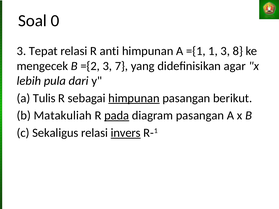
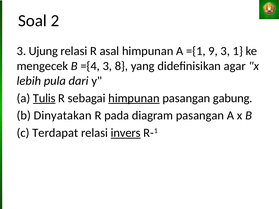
0: 0 -> 2
Tepat: Tepat -> Ujung
anti: anti -> asal
1: 1 -> 9
8: 8 -> 1
={2: ={2 -> ={4
7: 7 -> 8
Tulis underline: none -> present
berikut: berikut -> gabung
Matakuliah: Matakuliah -> Dinyatakan
pada underline: present -> none
Sekaligus: Sekaligus -> Terdapat
